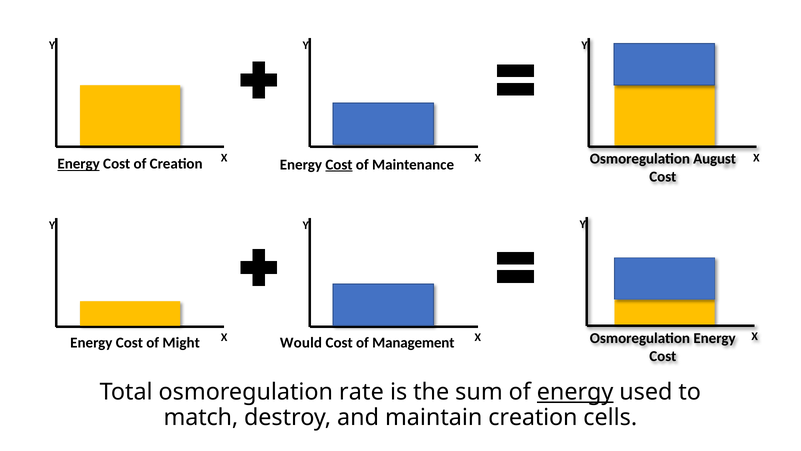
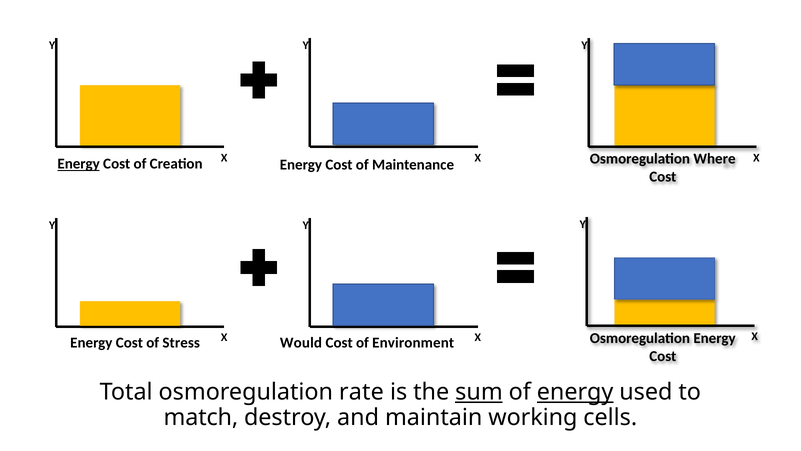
August: August -> Where
Cost at (339, 165) underline: present -> none
Might: Might -> Stress
Management: Management -> Environment
sum underline: none -> present
maintain creation: creation -> working
